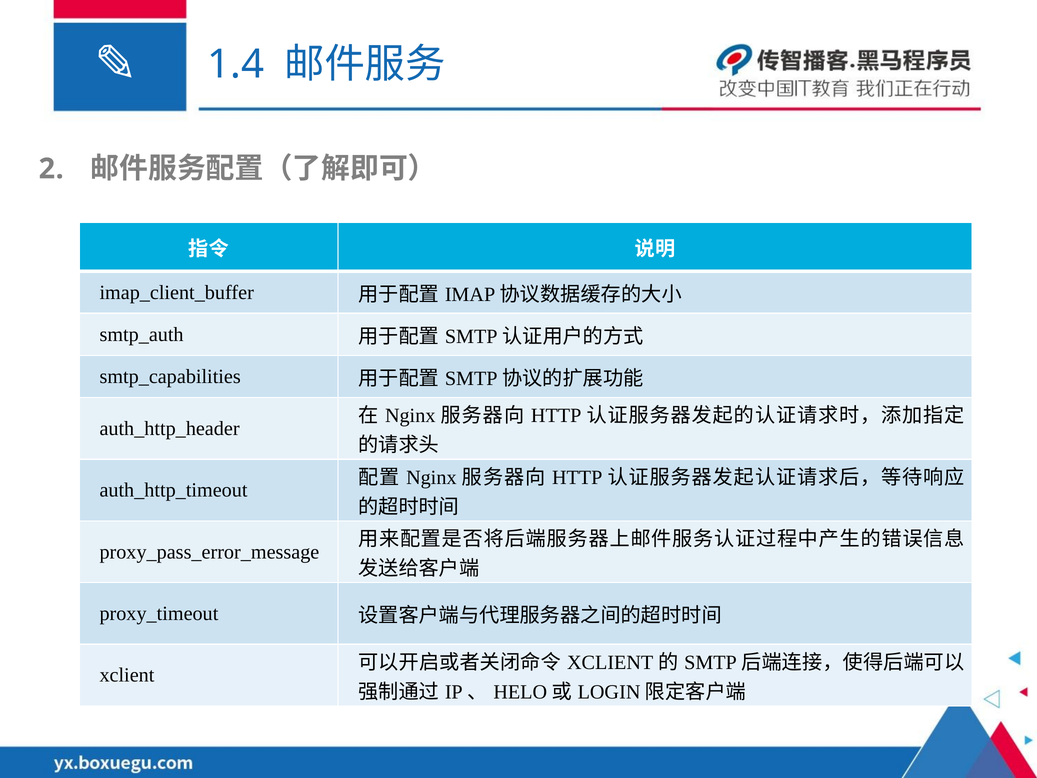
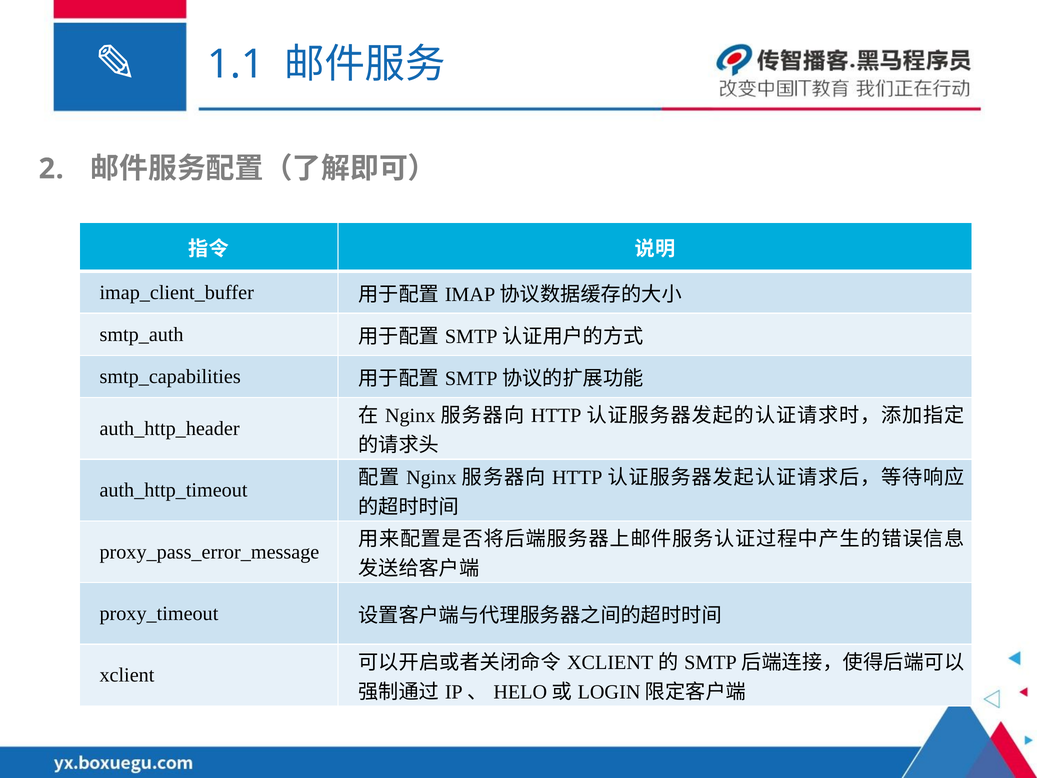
1.4: 1.4 -> 1.1
